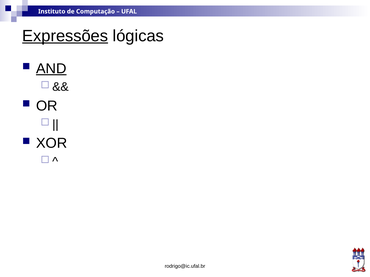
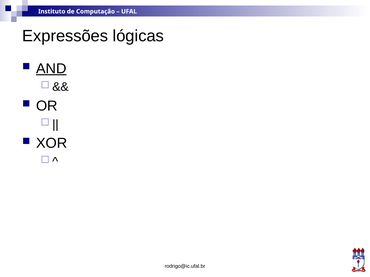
Expressões underline: present -> none
